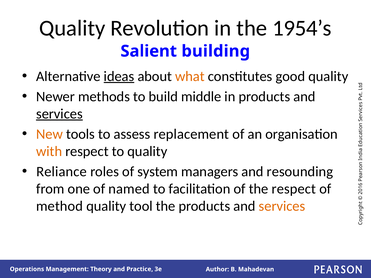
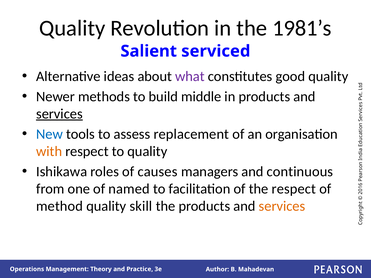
1954’s: 1954’s -> 1981’s
building: building -> serviced
ideas underline: present -> none
what colour: orange -> purple
New colour: orange -> blue
Reliance: Reliance -> Ishikawa
system: system -> causes
resounding: resounding -> continuous
tool: tool -> skill
